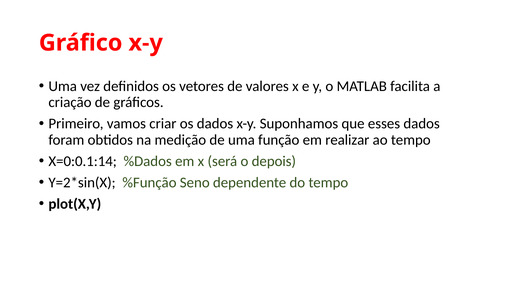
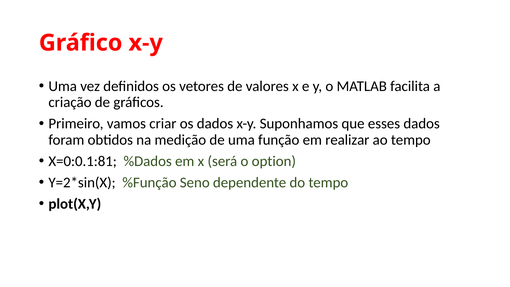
X=0:0.1:14: X=0:0.1:14 -> X=0:0.1:81
depois: depois -> option
